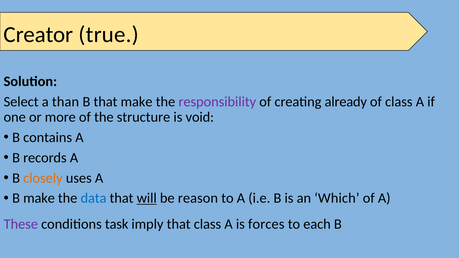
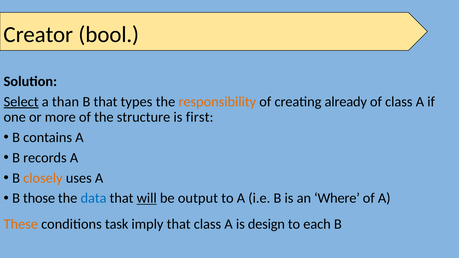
true: true -> bool
Select underline: none -> present
that make: make -> types
responsibility colour: purple -> orange
void: void -> first
B make: make -> those
reason: reason -> output
Which: Which -> Where
These colour: purple -> orange
forces: forces -> design
